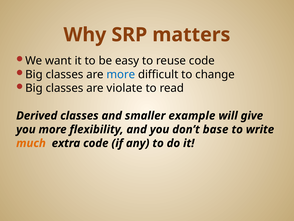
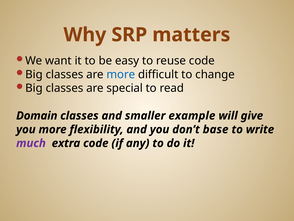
violate: violate -> special
Derived: Derived -> Domain
much colour: orange -> purple
